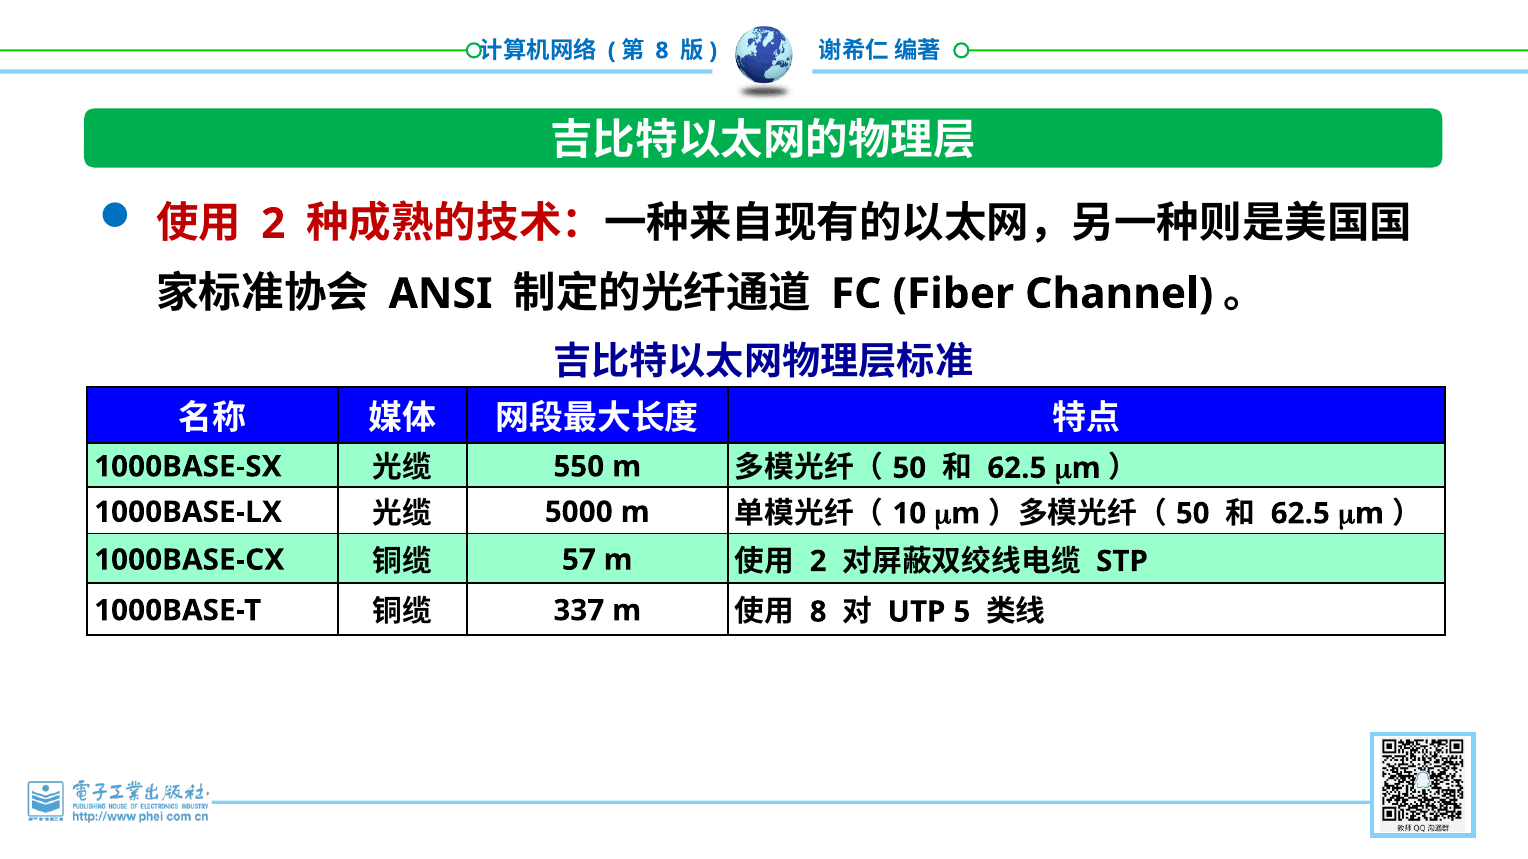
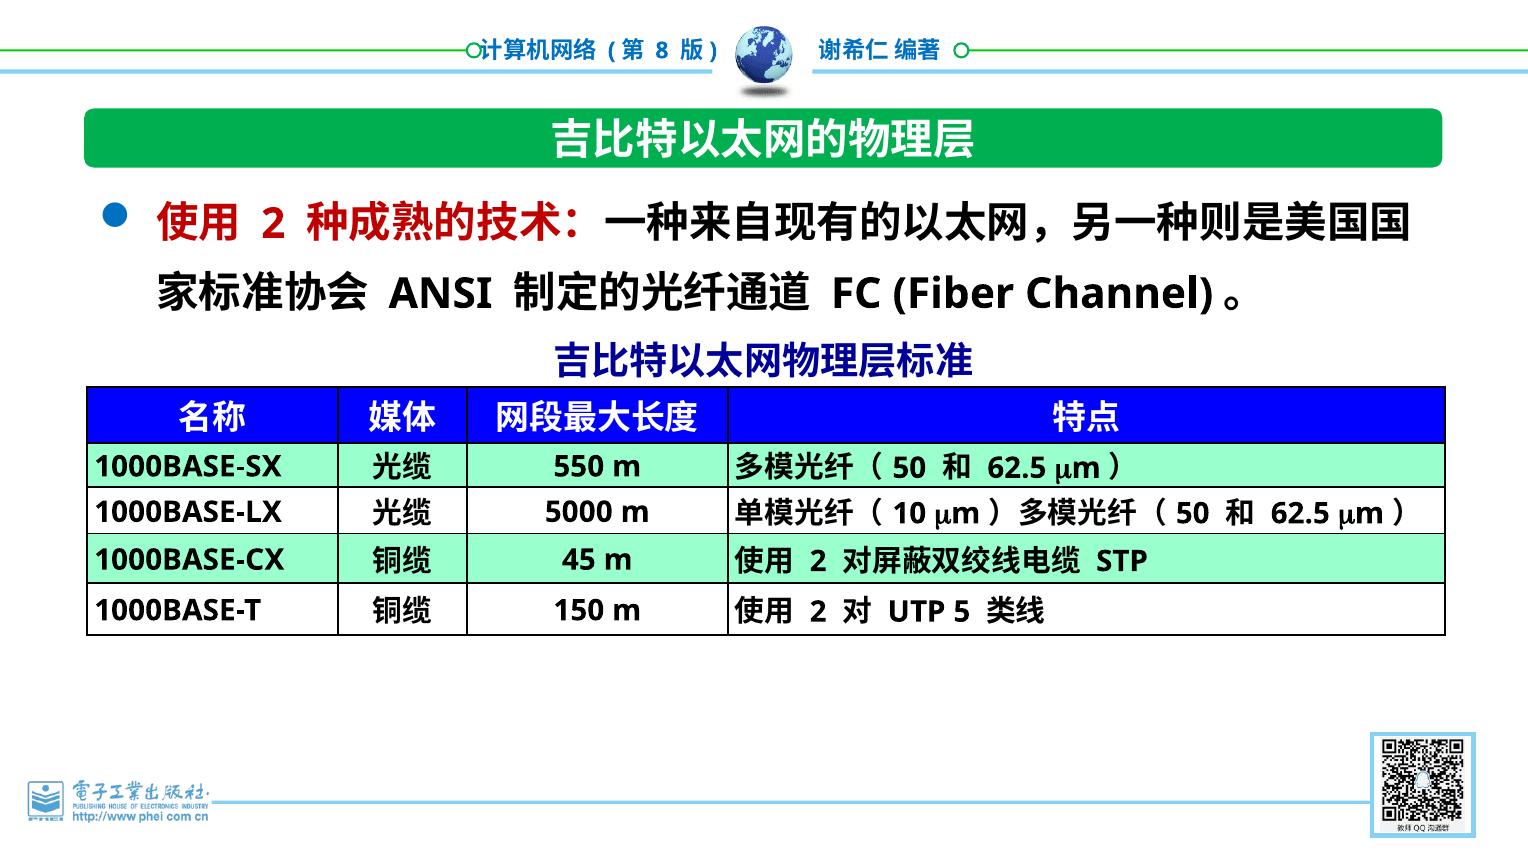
57: 57 -> 45
337: 337 -> 150
8 at (818, 612): 8 -> 2
